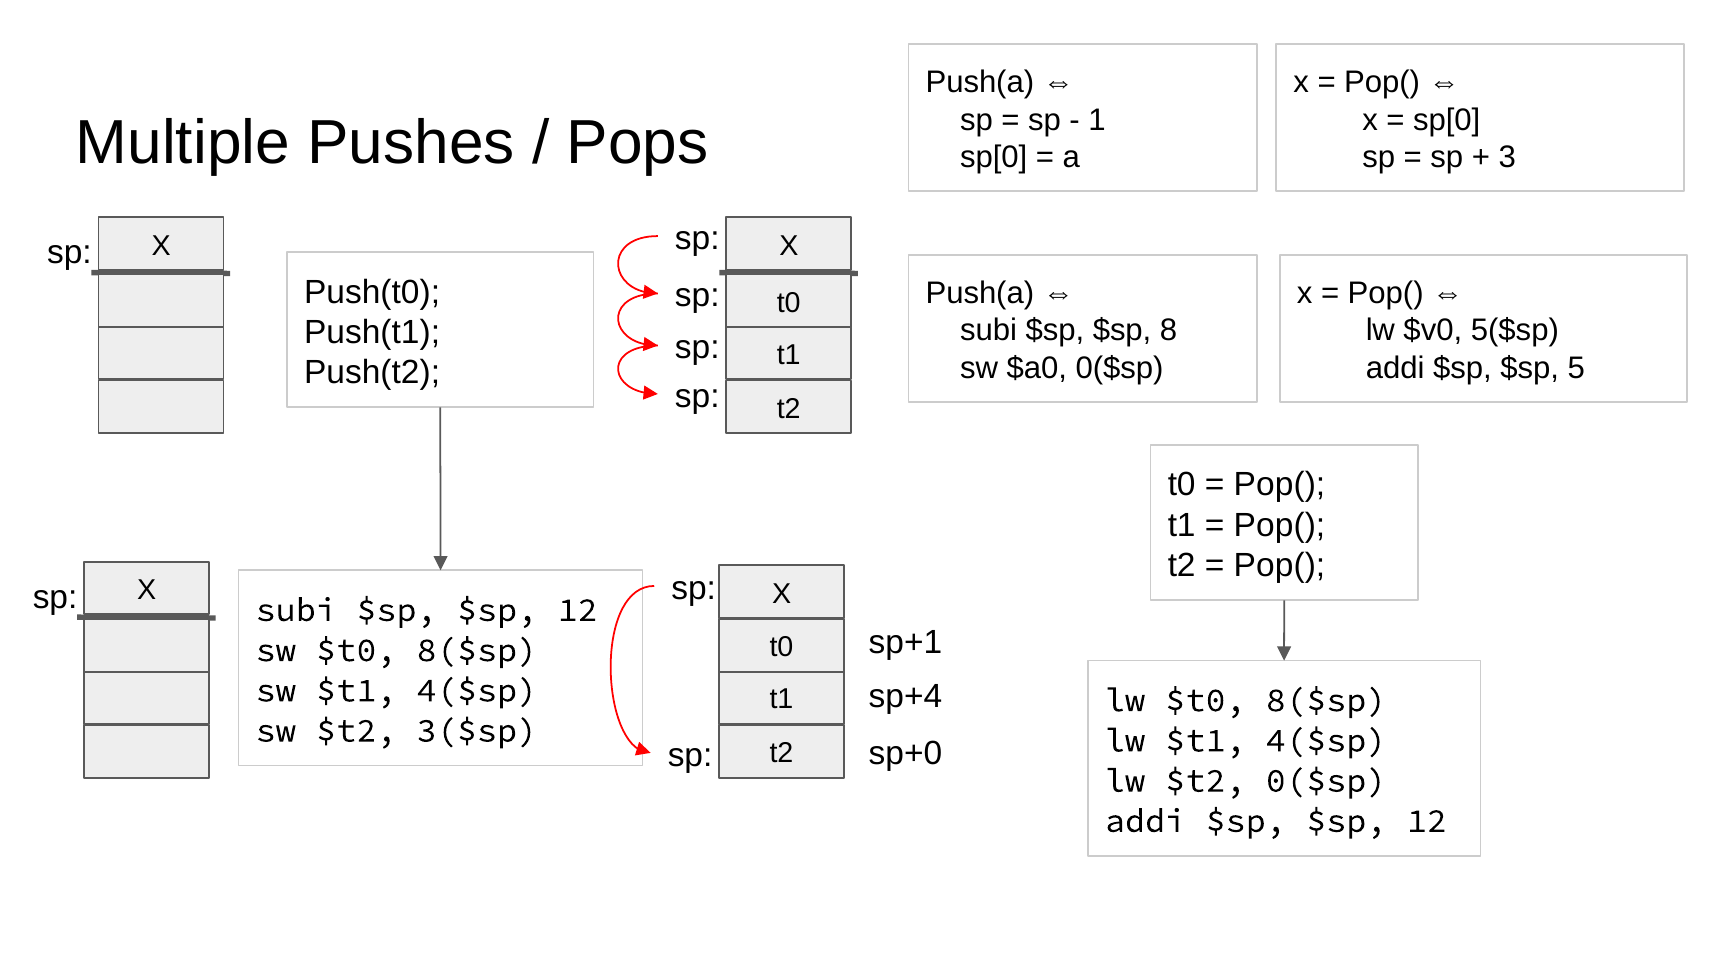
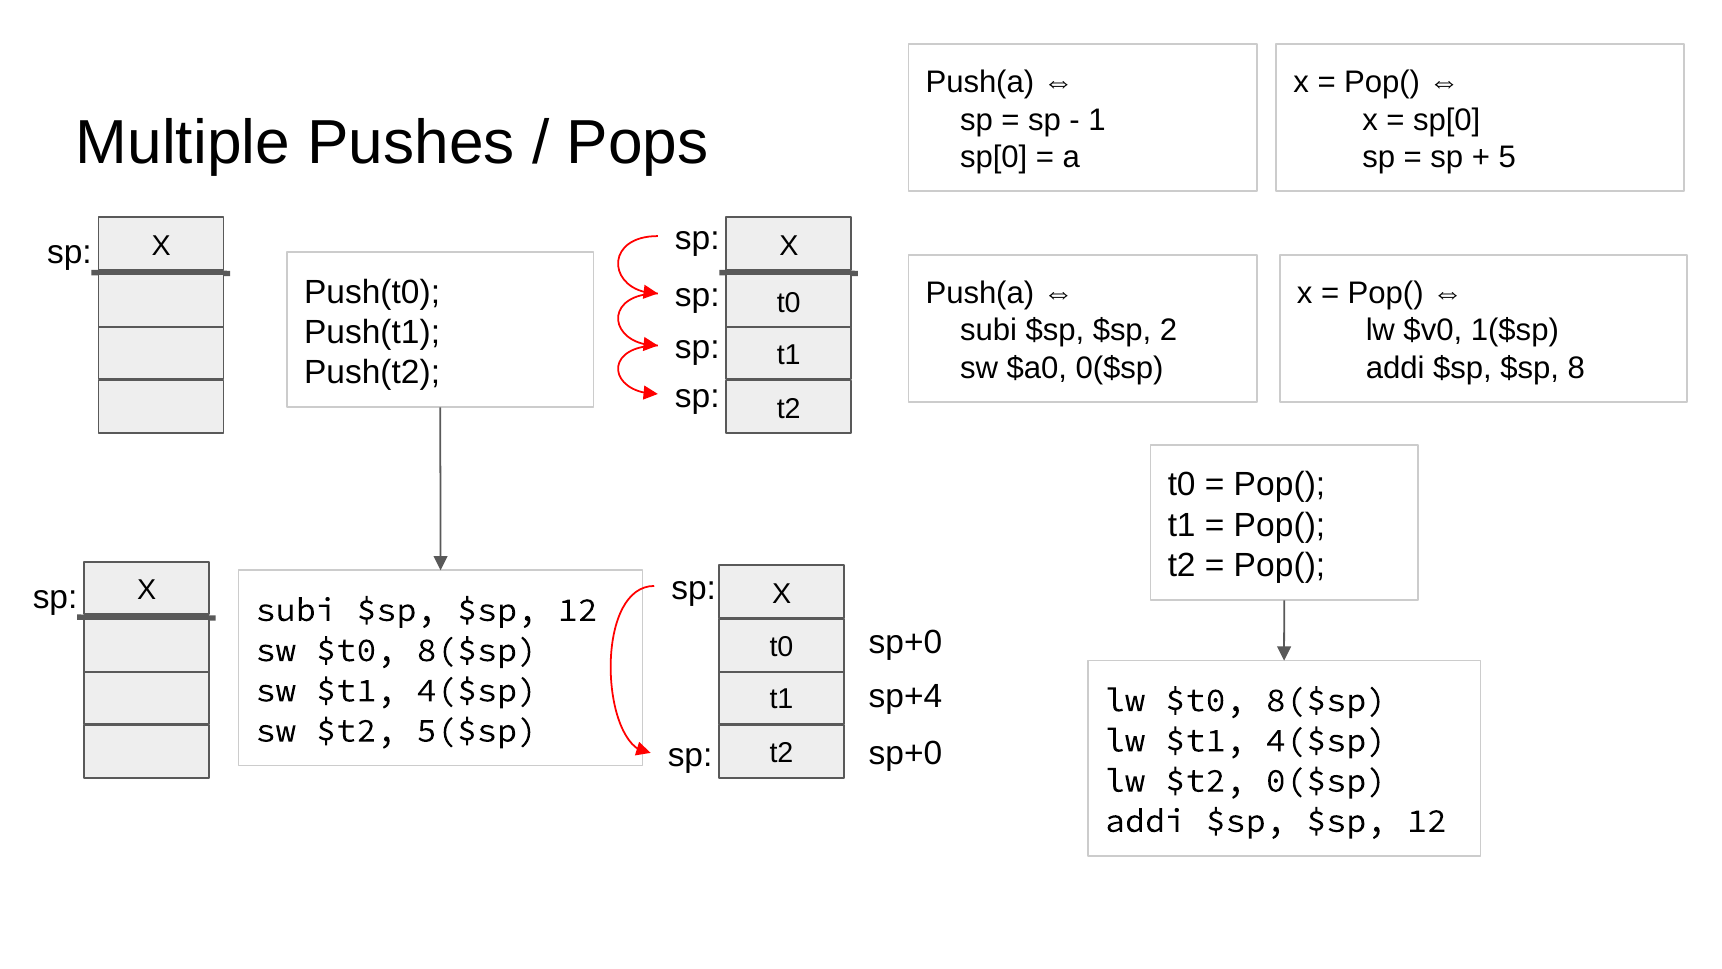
3: 3 -> 5
8: 8 -> 2
5($sp: 5($sp -> 1($sp
5: 5 -> 8
sp+1 at (905, 642): sp+1 -> sp+0
3($sp: 3($sp -> 5($sp
